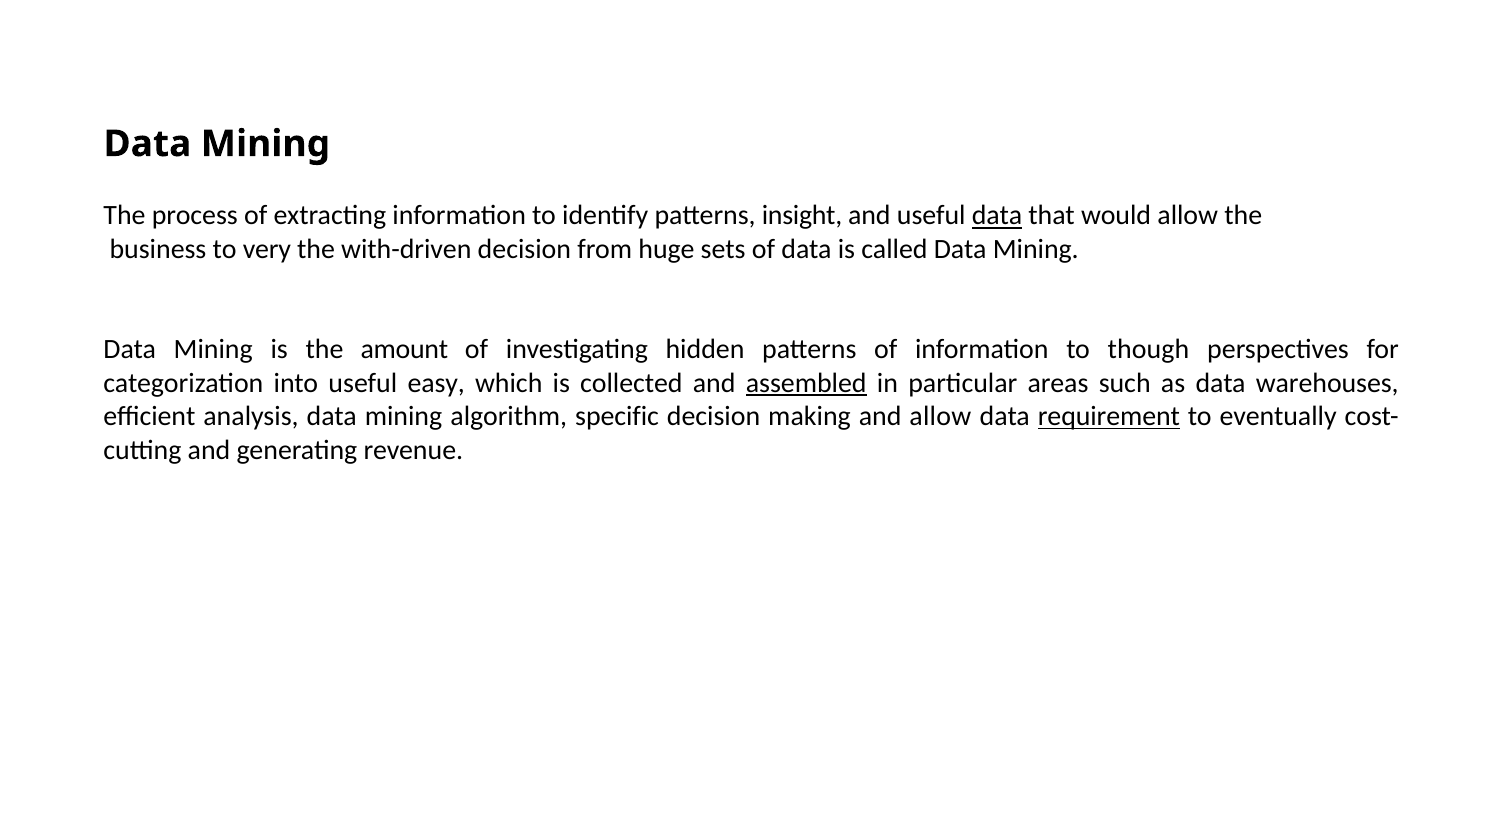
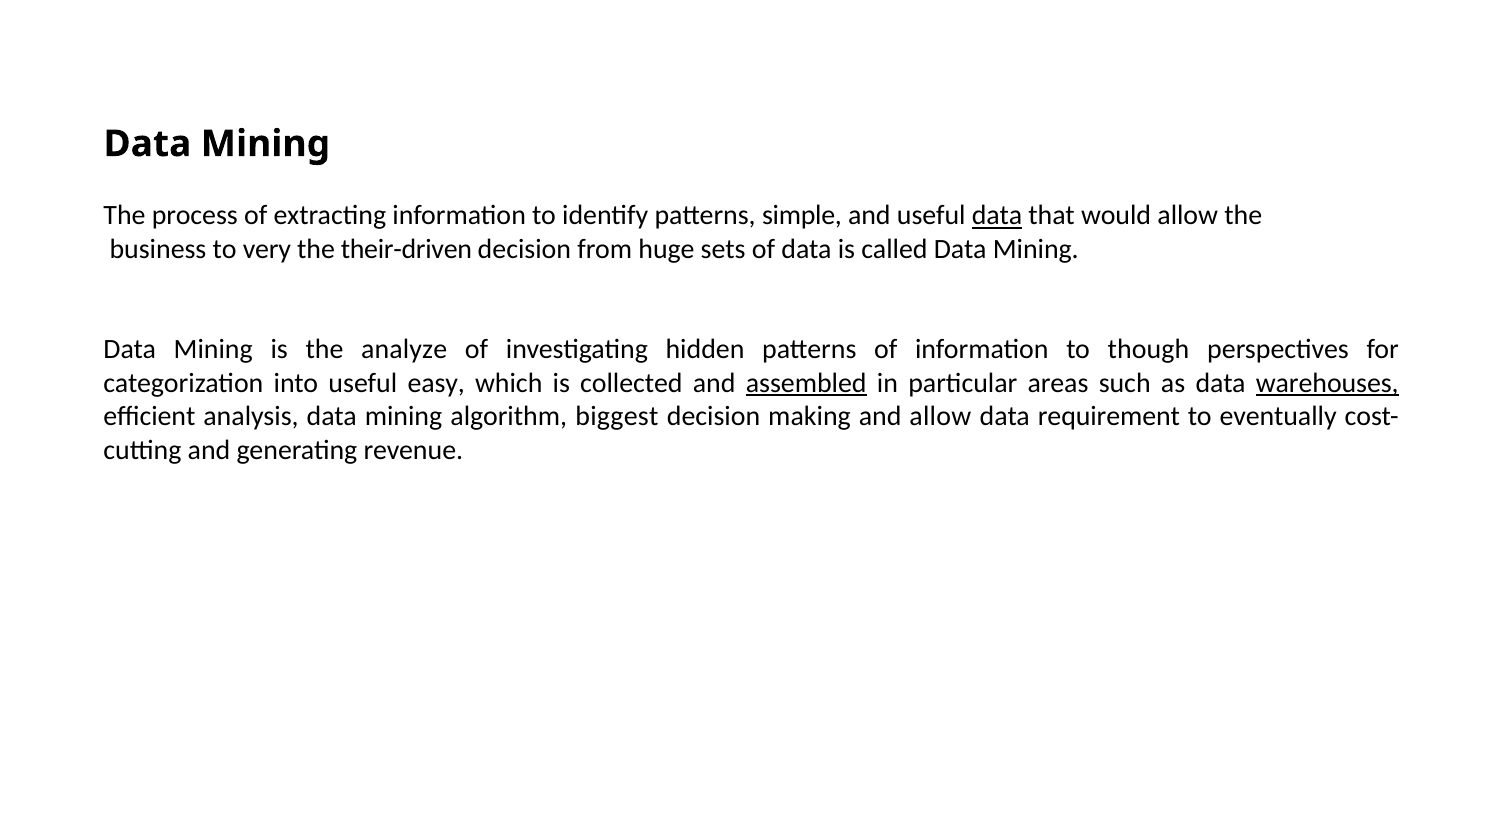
insight: insight -> simple
with-driven: with-driven -> their-driven
amount: amount -> analyze
warehouses underline: none -> present
specific: specific -> biggest
requirement underline: present -> none
